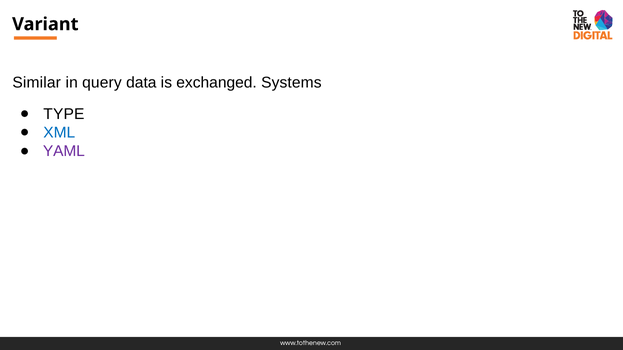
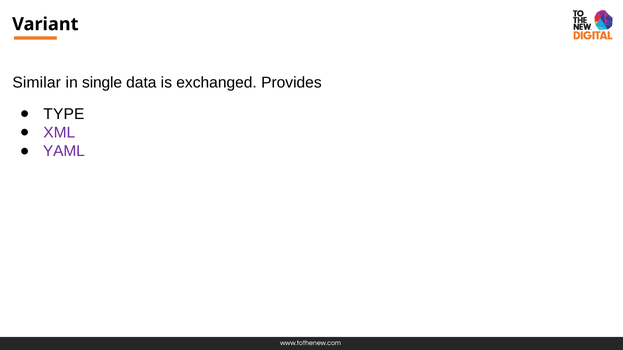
query: query -> single
Systems: Systems -> Provides
XML colour: blue -> purple
